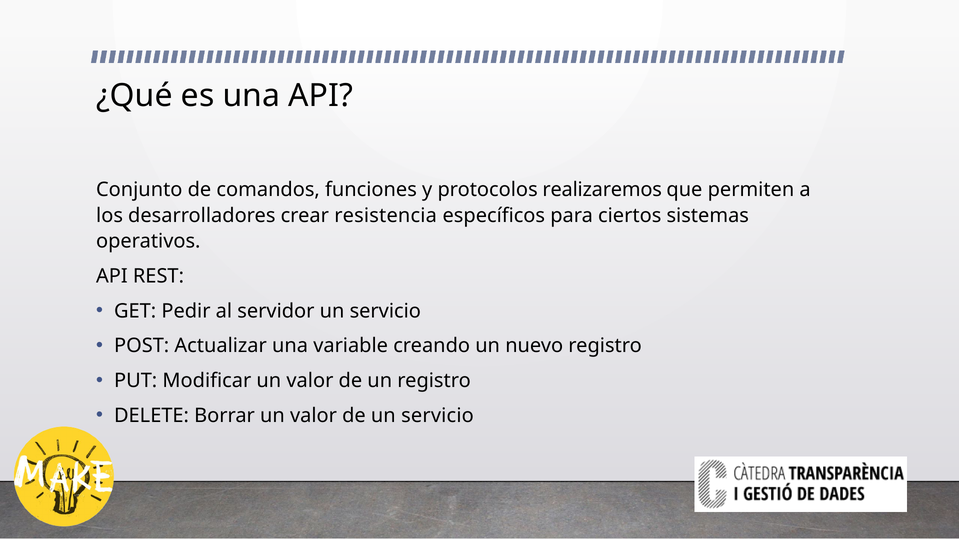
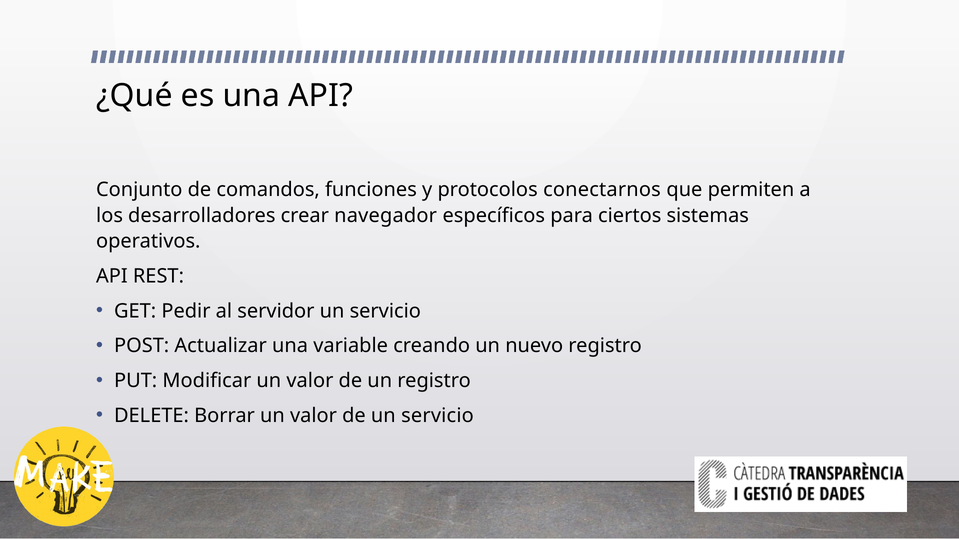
realizaremos: realizaremos -> conectarnos
resistencia: resistencia -> navegador
